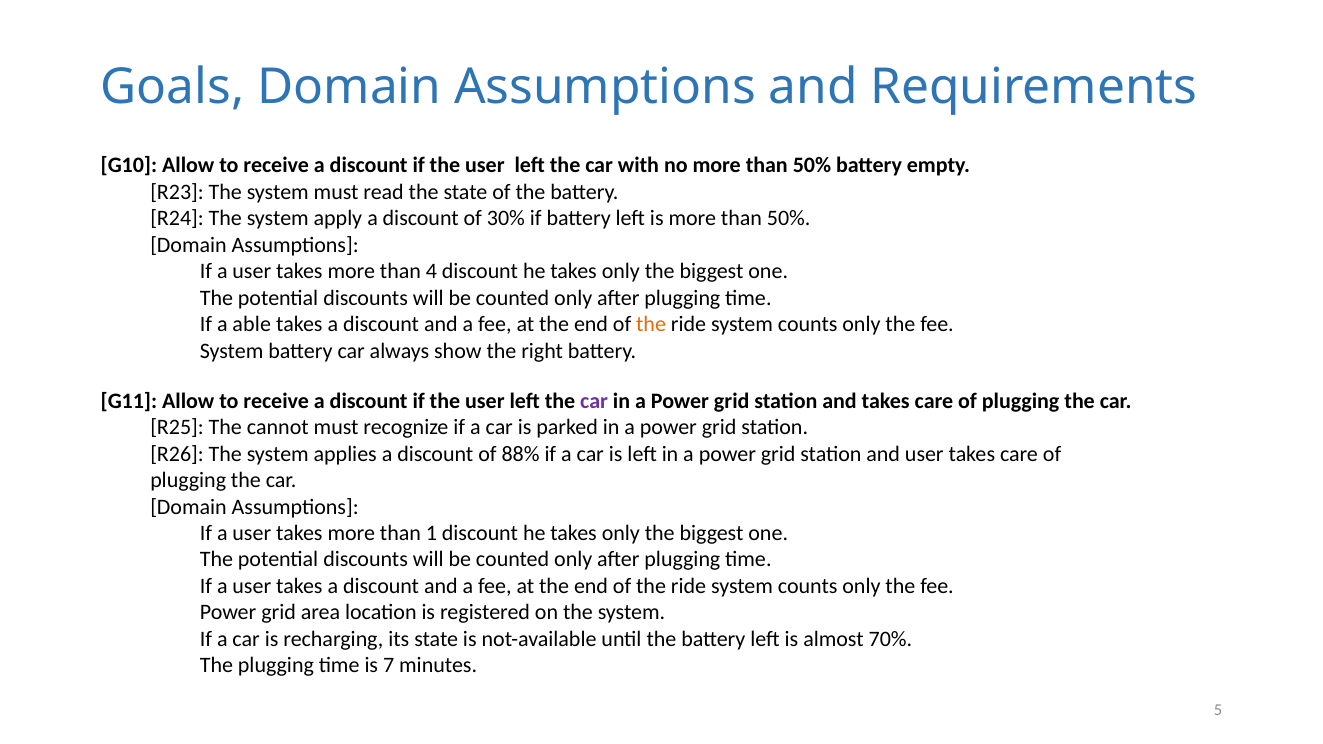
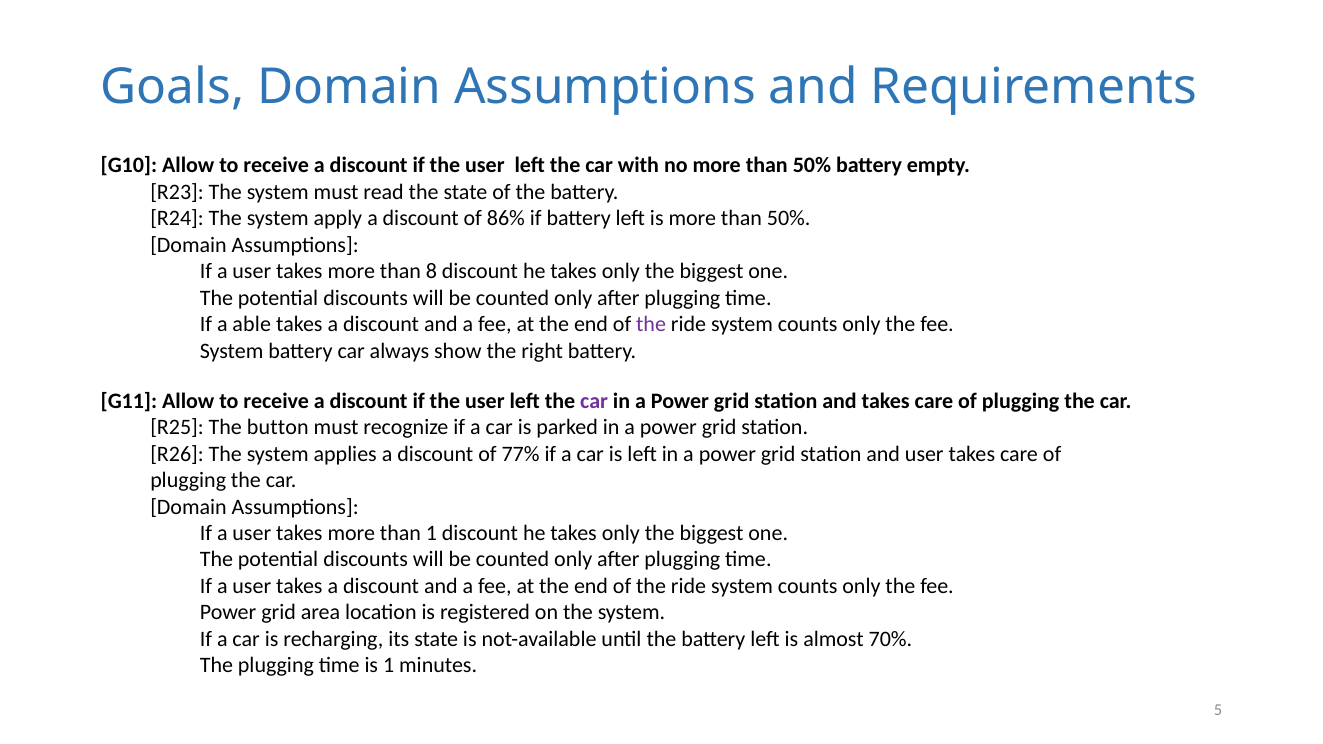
30%: 30% -> 86%
4: 4 -> 8
the at (651, 324) colour: orange -> purple
cannot: cannot -> button
88%: 88% -> 77%
is 7: 7 -> 1
